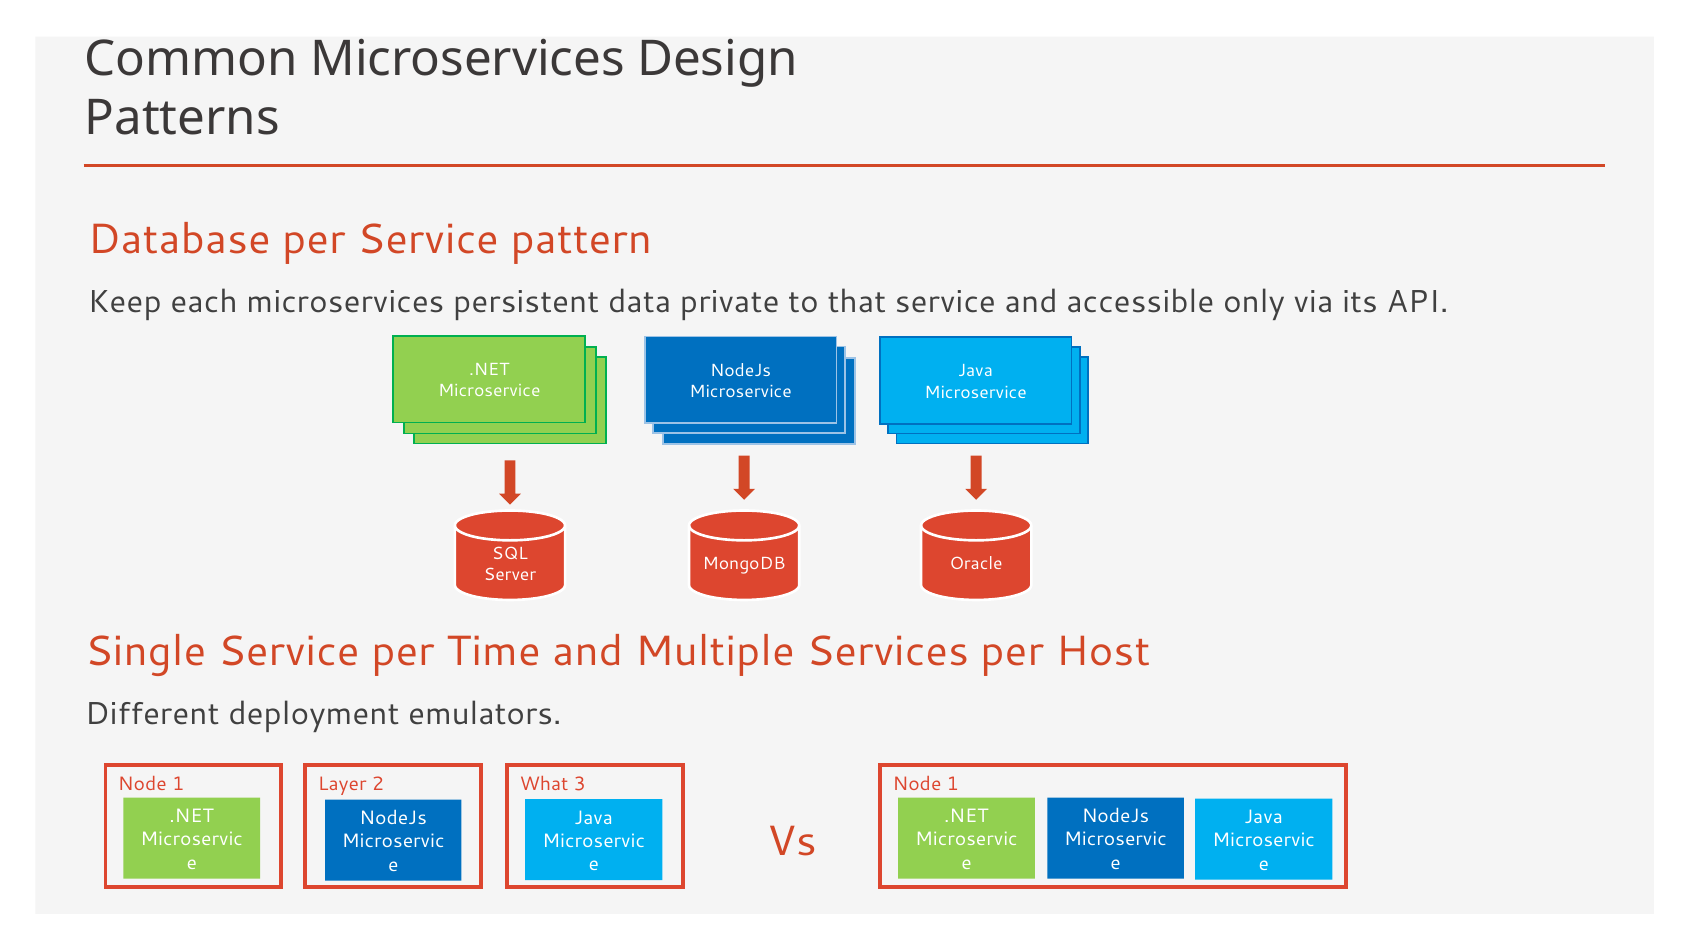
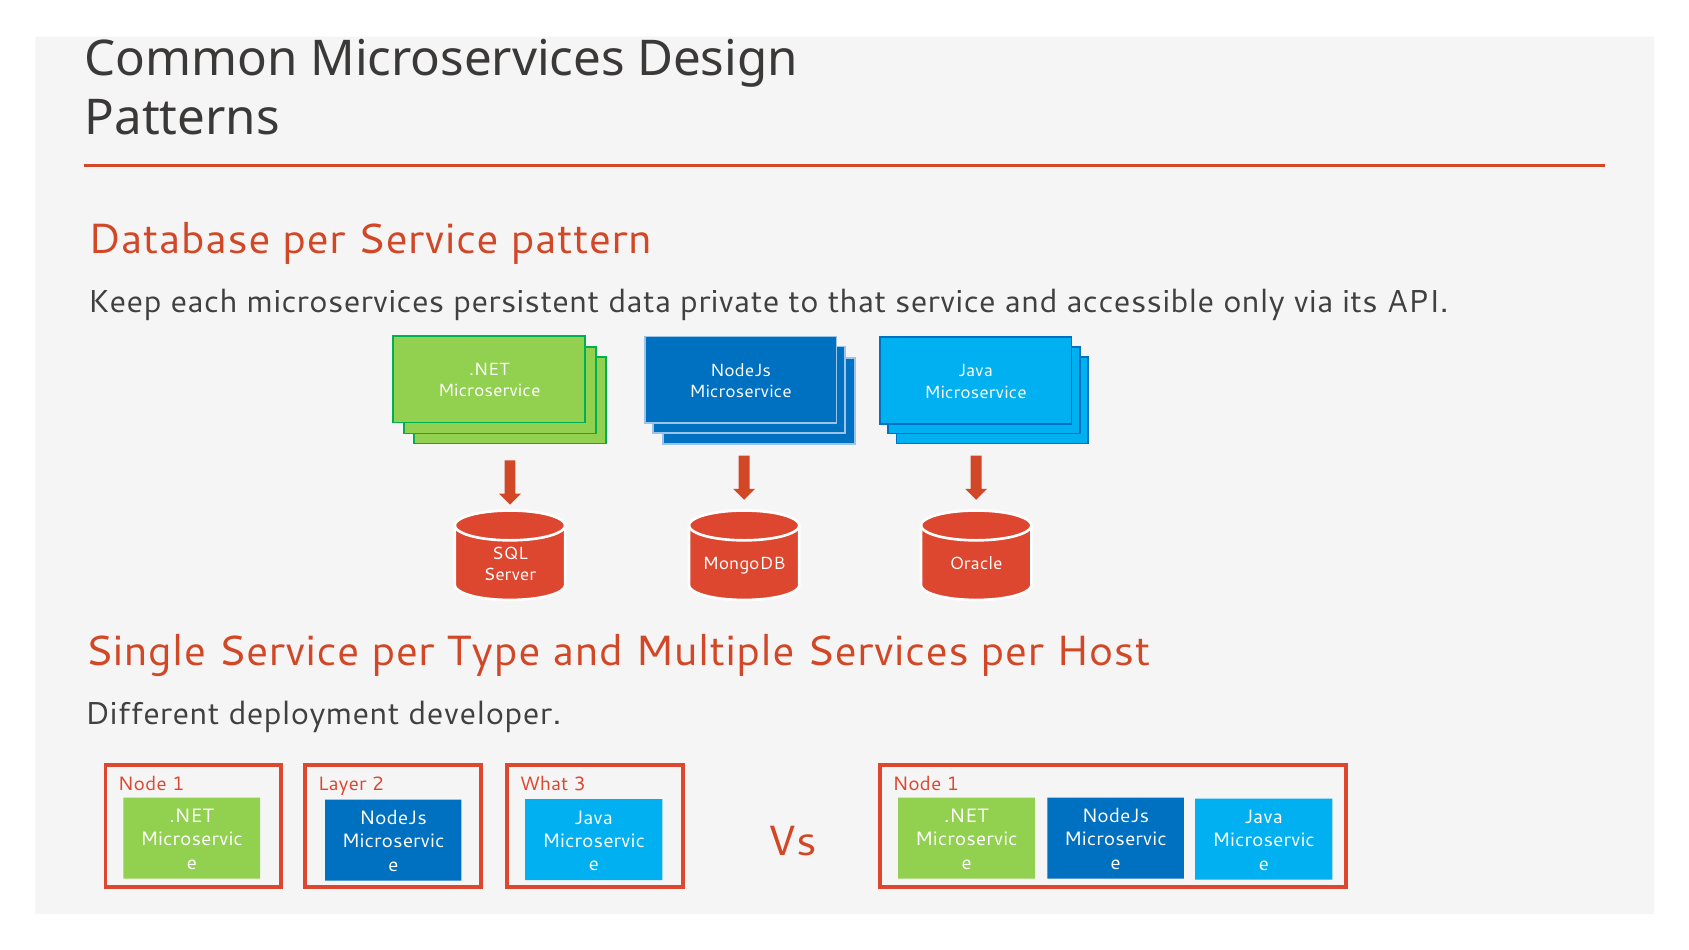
Time: Time -> Type
emulators: emulators -> developer
